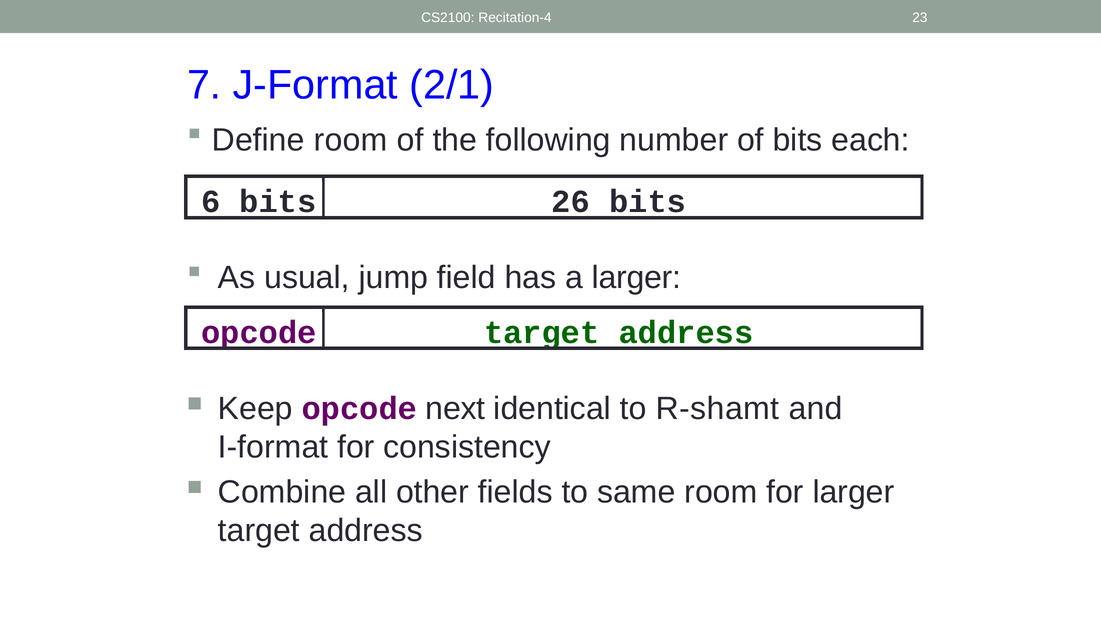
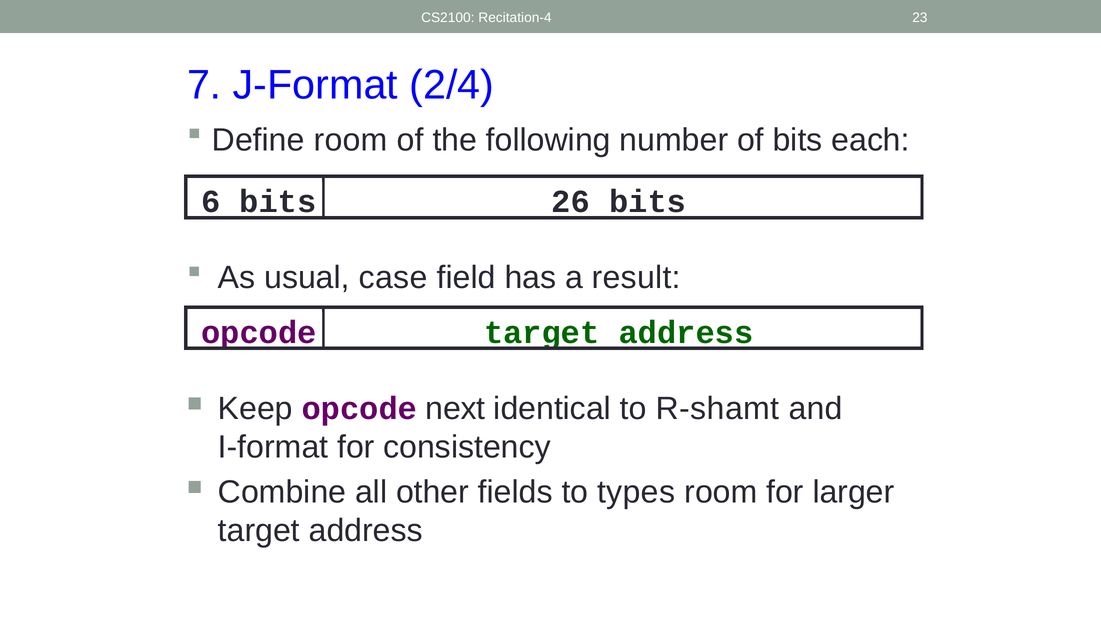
2/1: 2/1 -> 2/4
jump: jump -> case
a larger: larger -> result
same: same -> types
